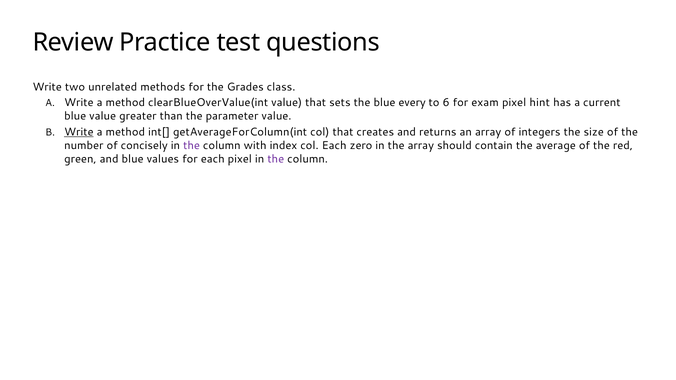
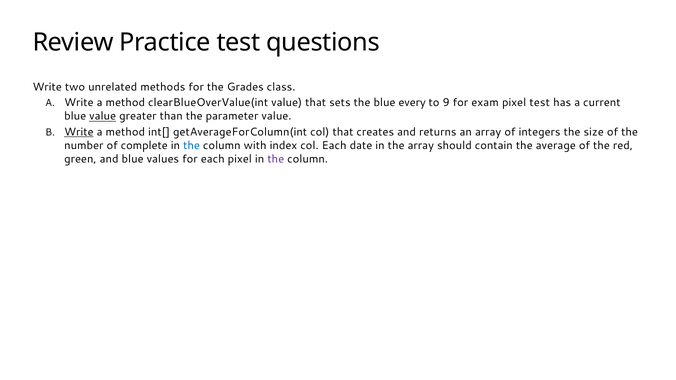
6: 6 -> 9
pixel hint: hint -> test
value at (103, 116) underline: none -> present
concisely: concisely -> complete
the at (192, 146) colour: purple -> blue
zero: zero -> date
